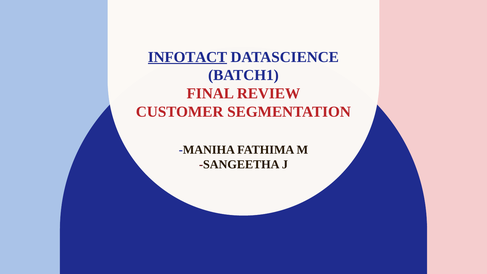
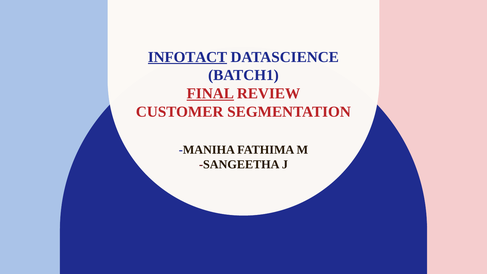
FINAL underline: none -> present
